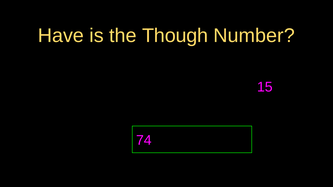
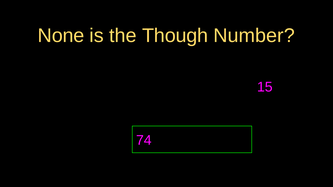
Have: Have -> None
